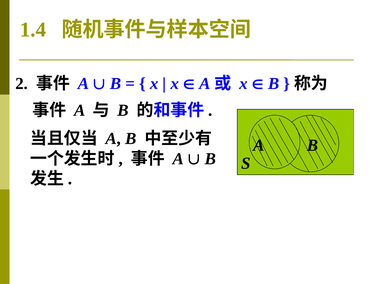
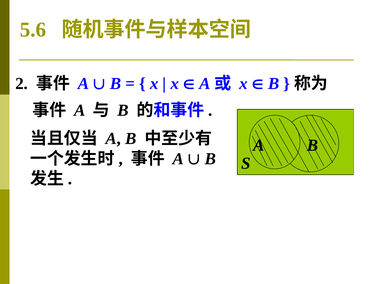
1.4: 1.4 -> 5.6
